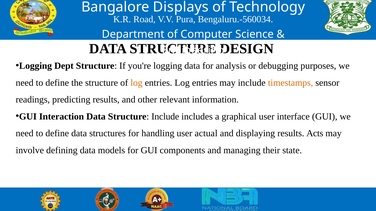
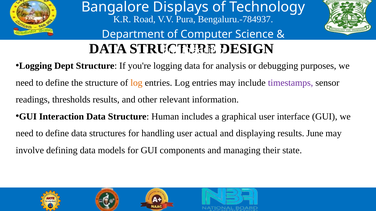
Bengaluru.-560034: Bengaluru.-560034 -> Bengaluru.-784937
timestamps colour: orange -> purple
predicting: predicting -> thresholds
Structure Include: Include -> Human
Acts: Acts -> June
